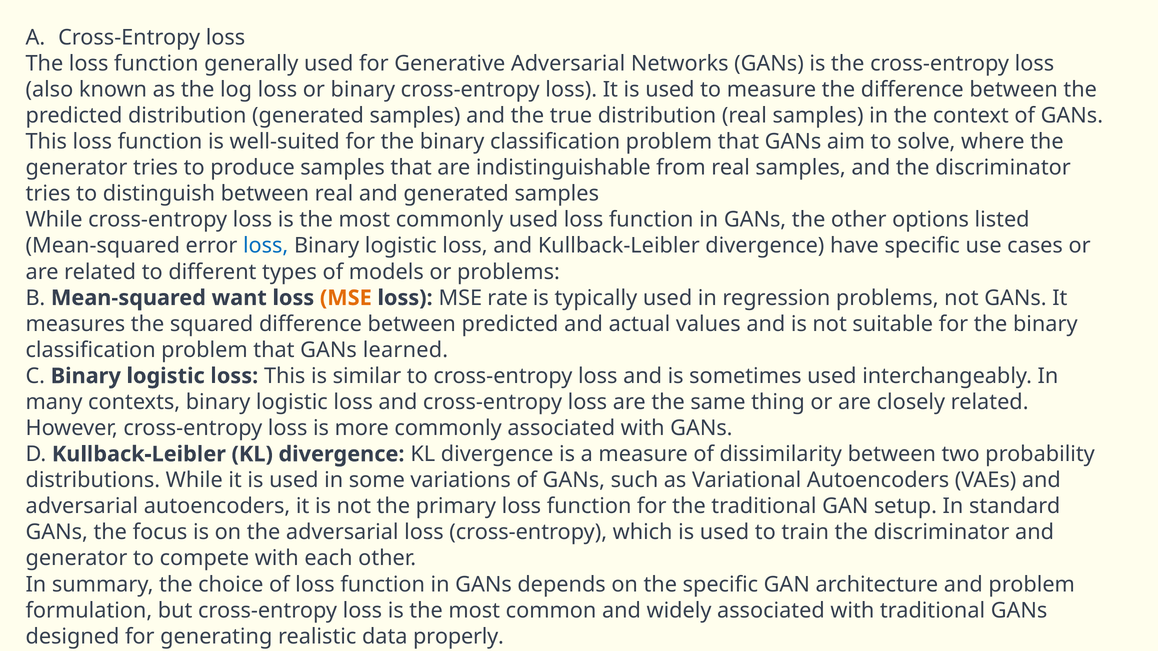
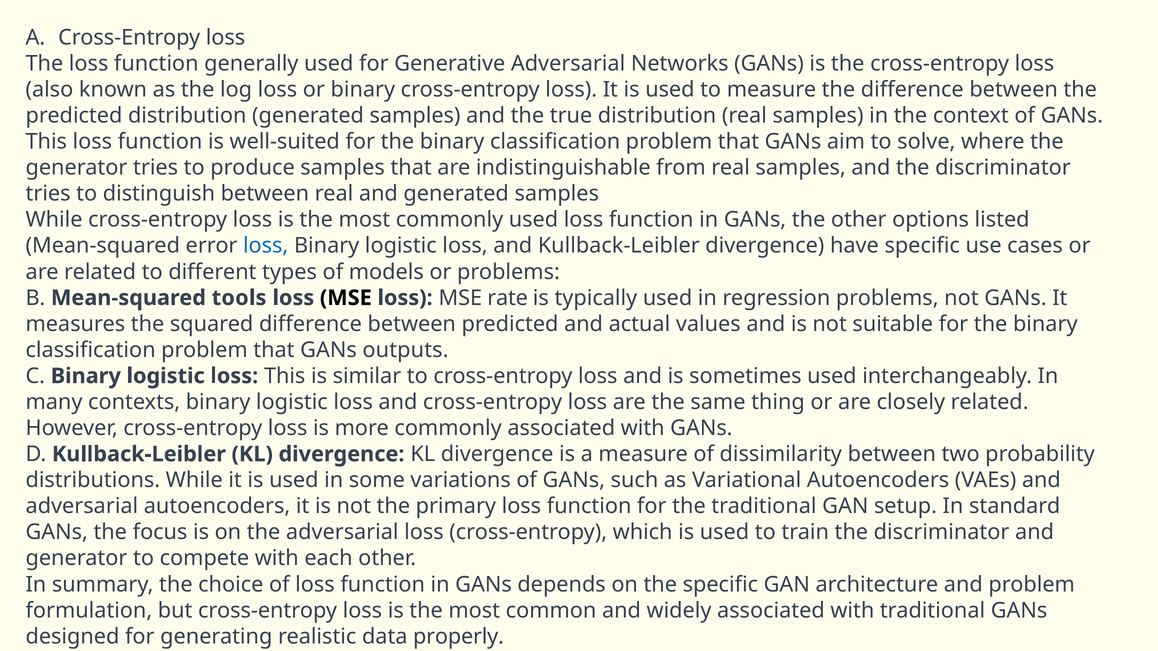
want: want -> tools
MSE at (346, 298) colour: orange -> black
learned: learned -> outputs
